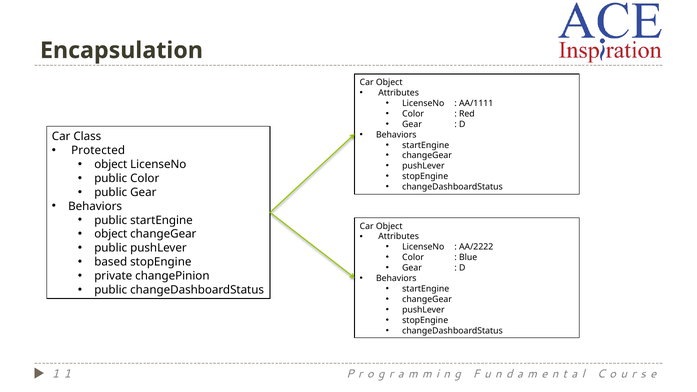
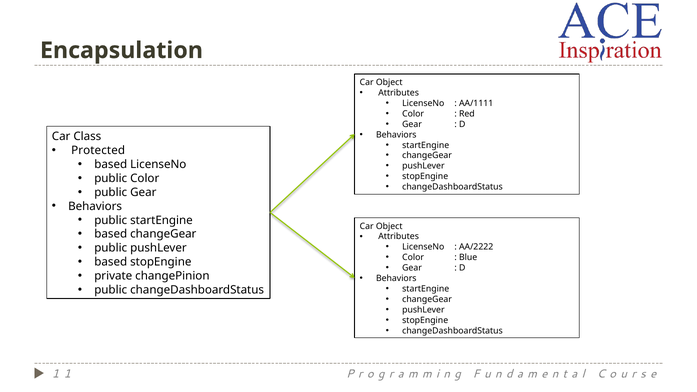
object at (111, 165): object -> based
object at (111, 234): object -> based
